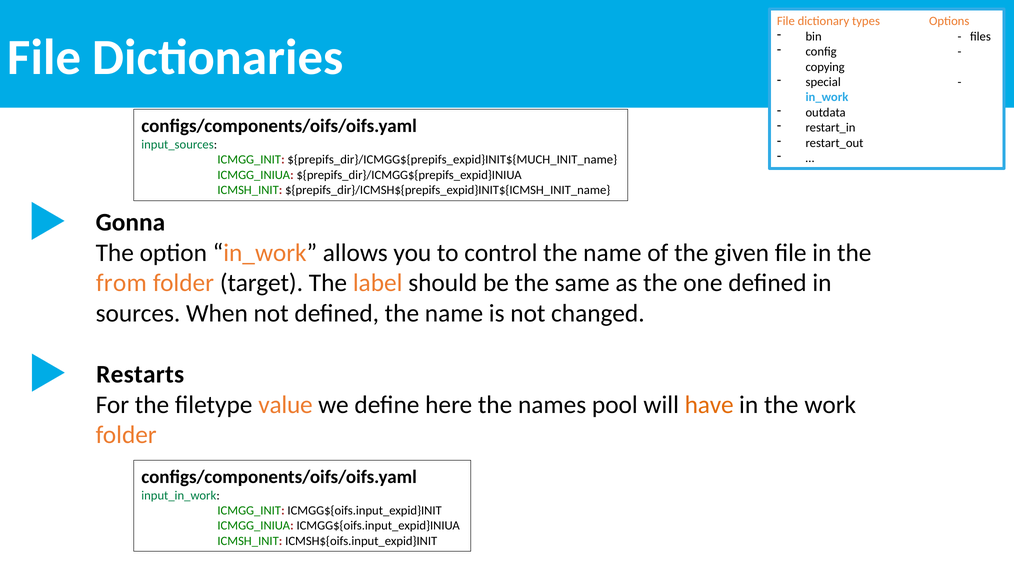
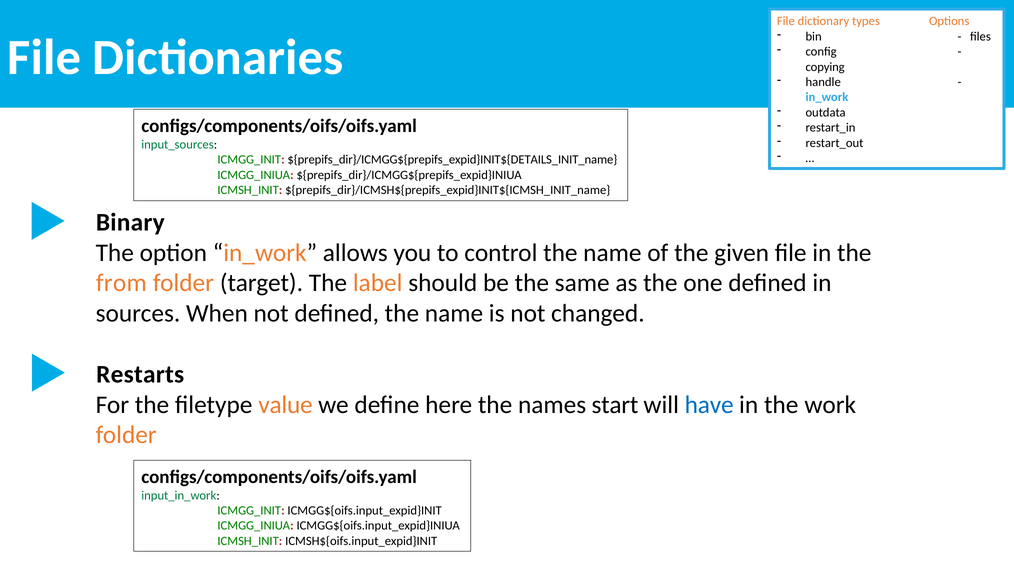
special: special -> handle
${prepifs_dir}/ICMGG${prepifs_expid}INIT${MUCH_INIT_name: ${prepifs_dir}/ICMGG${prepifs_expid}INIT${MUCH_INIT_name -> ${prepifs_dir}/ICMGG${prepifs_expid}INIT${DETAILS_INIT_name
Gonna: Gonna -> Binary
pool: pool -> start
have colour: orange -> blue
